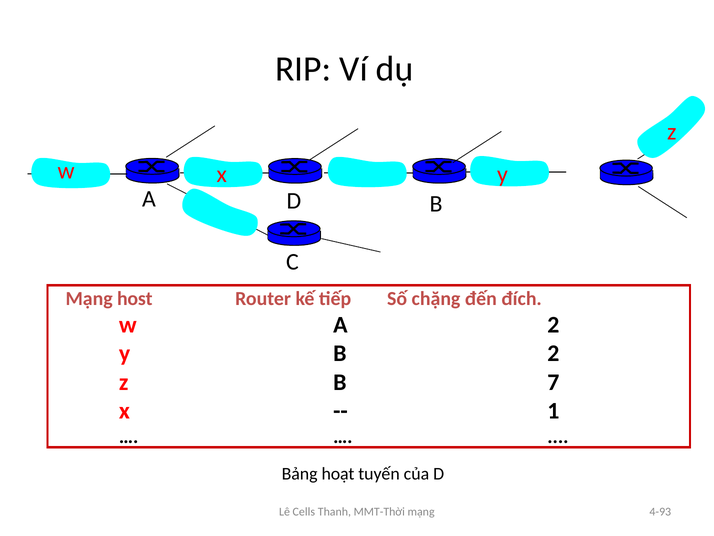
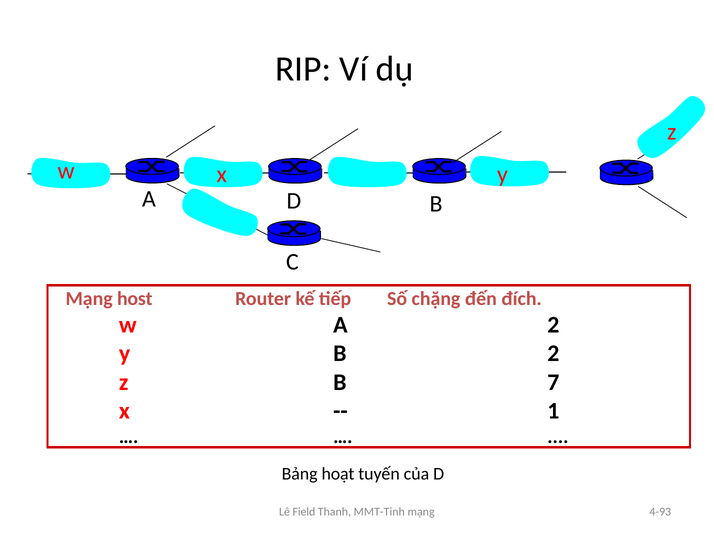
Cells: Cells -> Field
MMT-Thời: MMT-Thời -> MMT-Tinh
